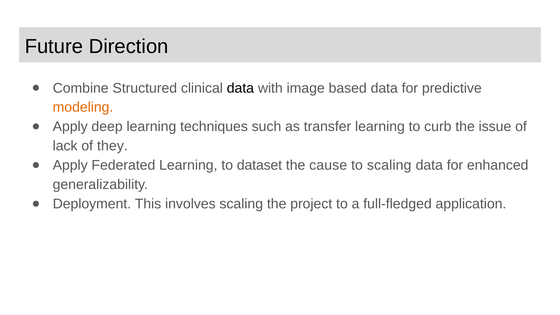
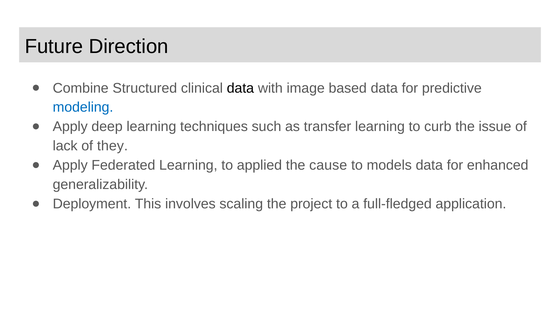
modeling colour: orange -> blue
dataset: dataset -> applied
to scaling: scaling -> models
